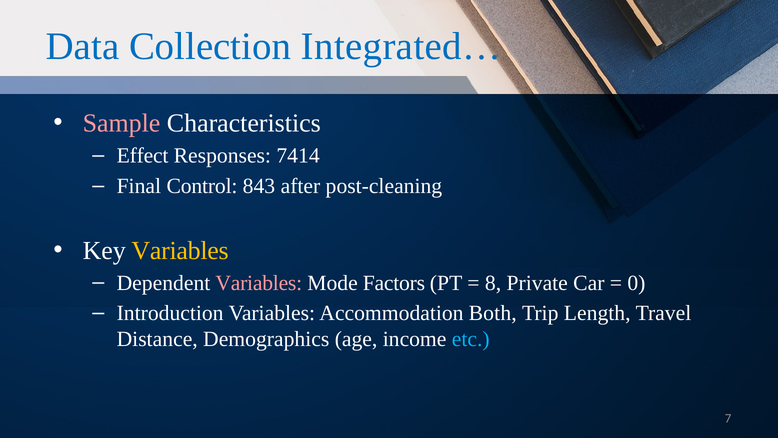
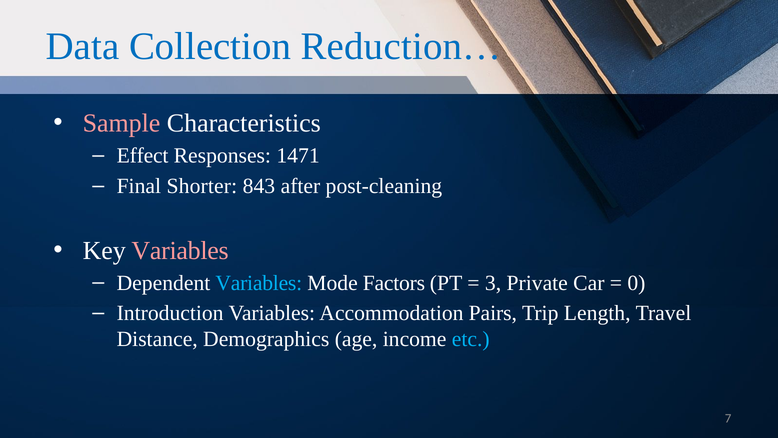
Integrated…: Integrated… -> Reduction…
7414: 7414 -> 1471
Control: Control -> Shorter
Variables at (180, 250) colour: yellow -> pink
Variables at (259, 283) colour: pink -> light blue
8: 8 -> 3
Both: Both -> Pairs
